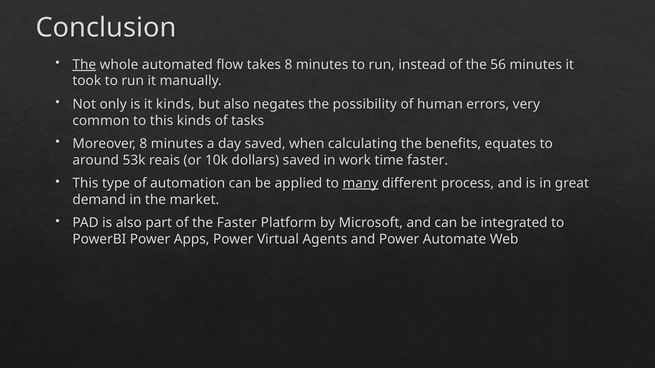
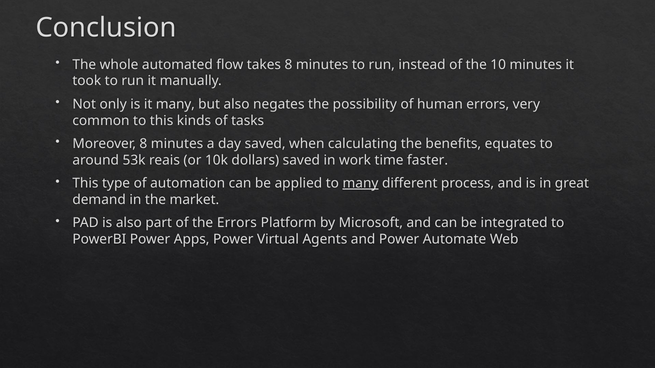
The at (84, 65) underline: present -> none
56: 56 -> 10
it kinds: kinds -> many
the Faster: Faster -> Errors
